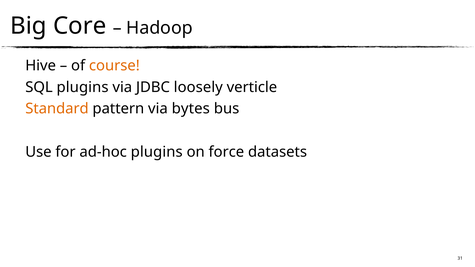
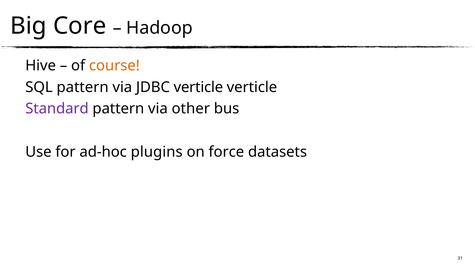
SQL plugins: plugins -> pattern
JDBC loosely: loosely -> verticle
Standard colour: orange -> purple
bytes: bytes -> other
